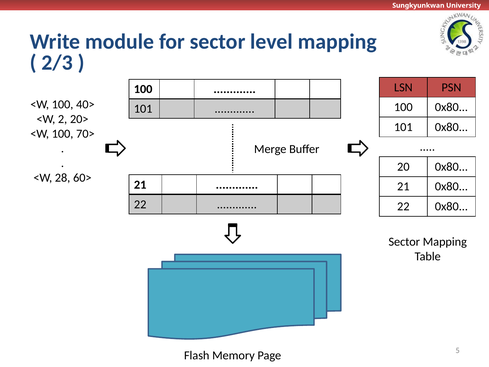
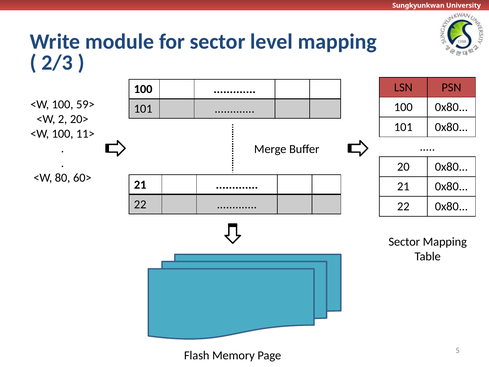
40>: 40> -> 59>
70>: 70> -> 11>
28: 28 -> 80
